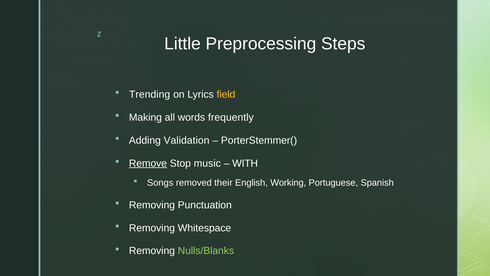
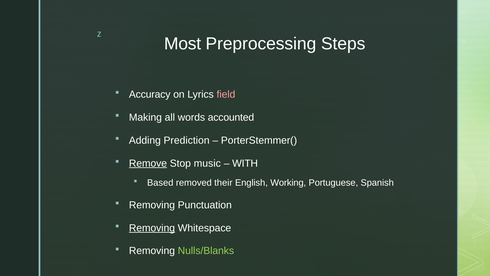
Little: Little -> Most
Trending: Trending -> Accuracy
field colour: yellow -> pink
frequently: frequently -> accounted
Validation: Validation -> Prediction
Songs: Songs -> Based
Removing at (152, 228) underline: none -> present
